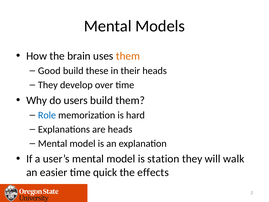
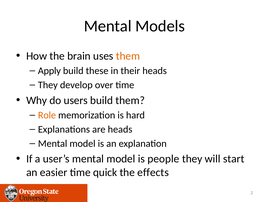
Good: Good -> Apply
Role colour: blue -> orange
station: station -> people
walk: walk -> start
